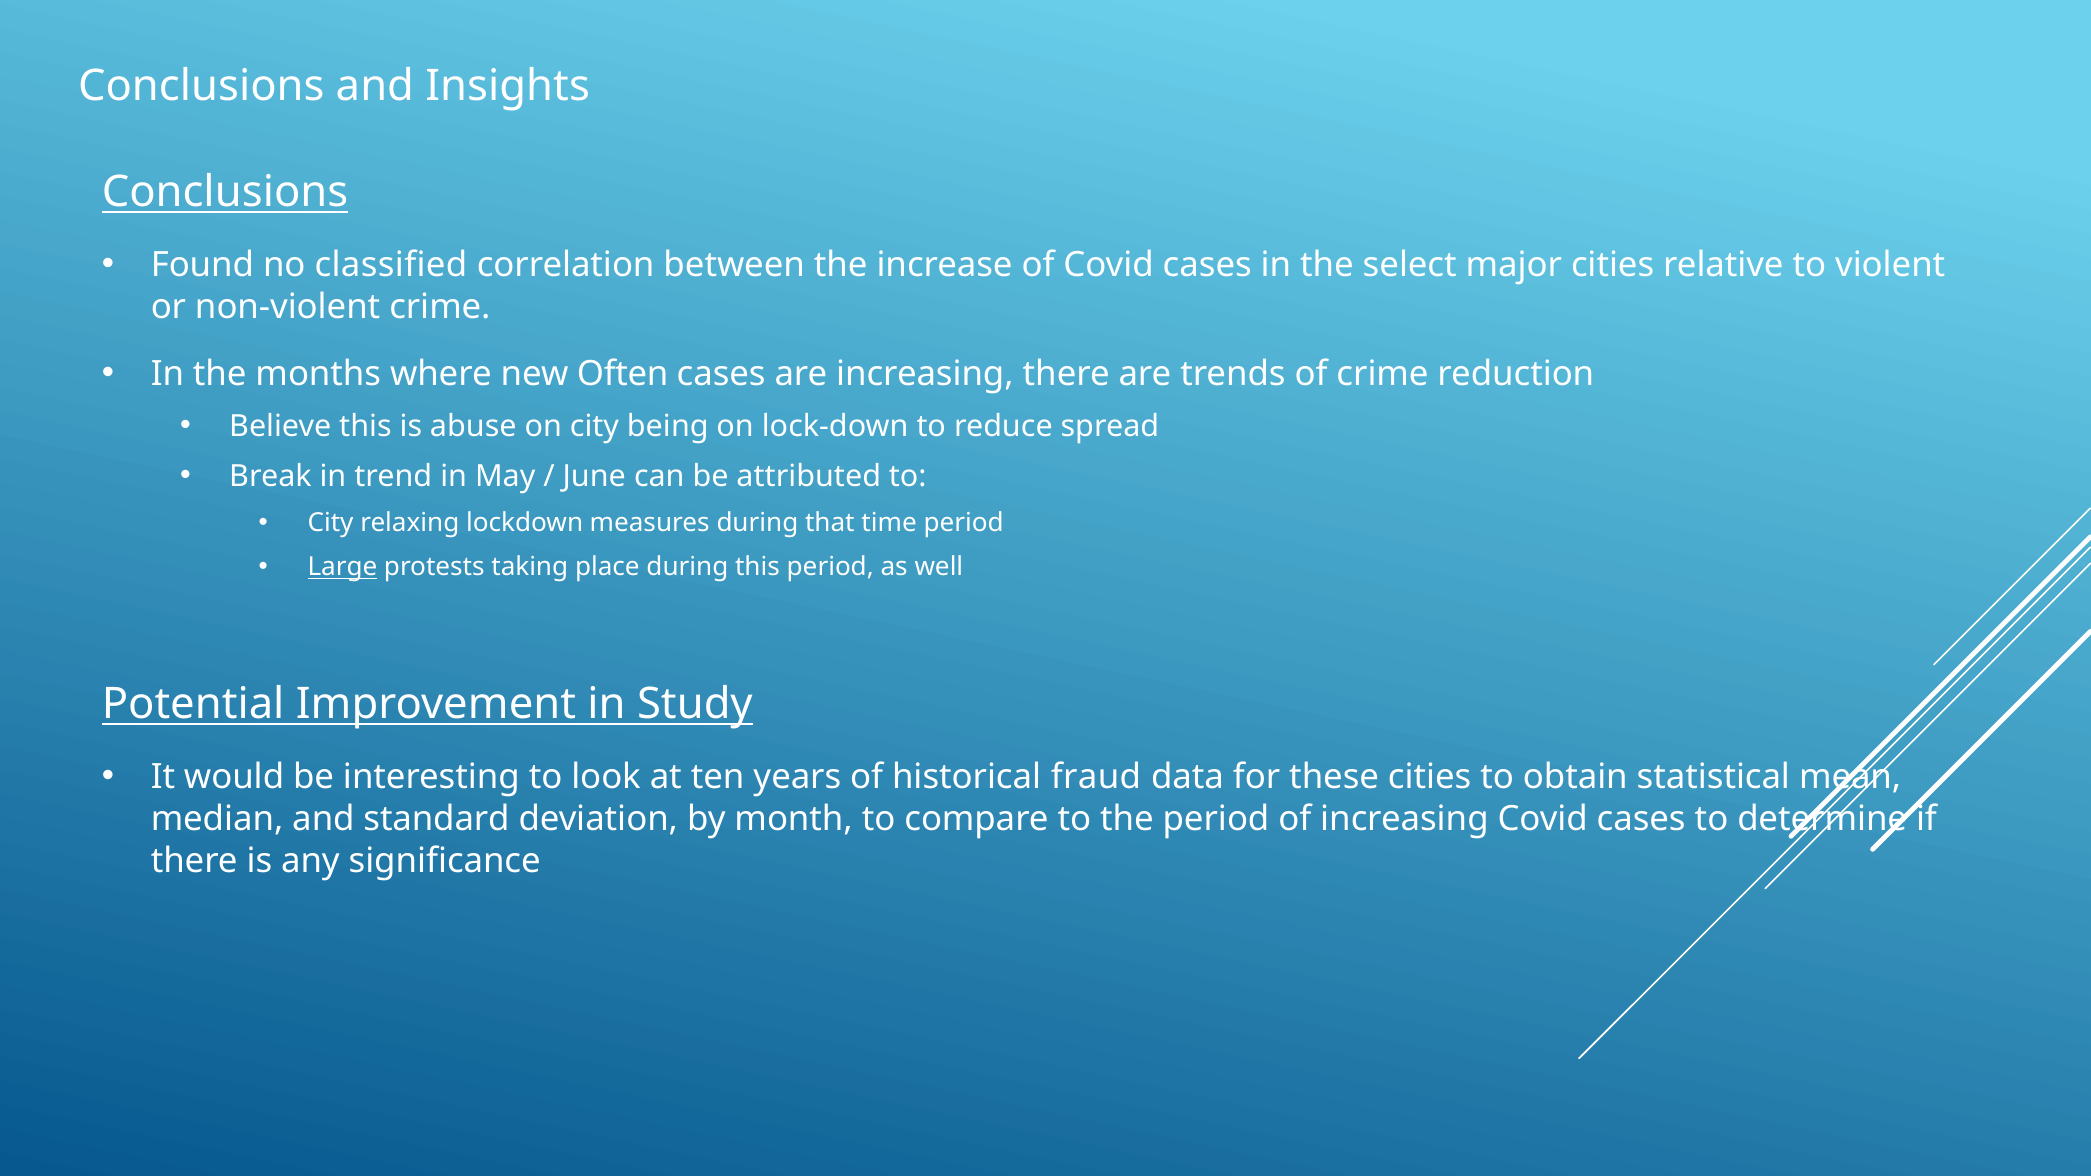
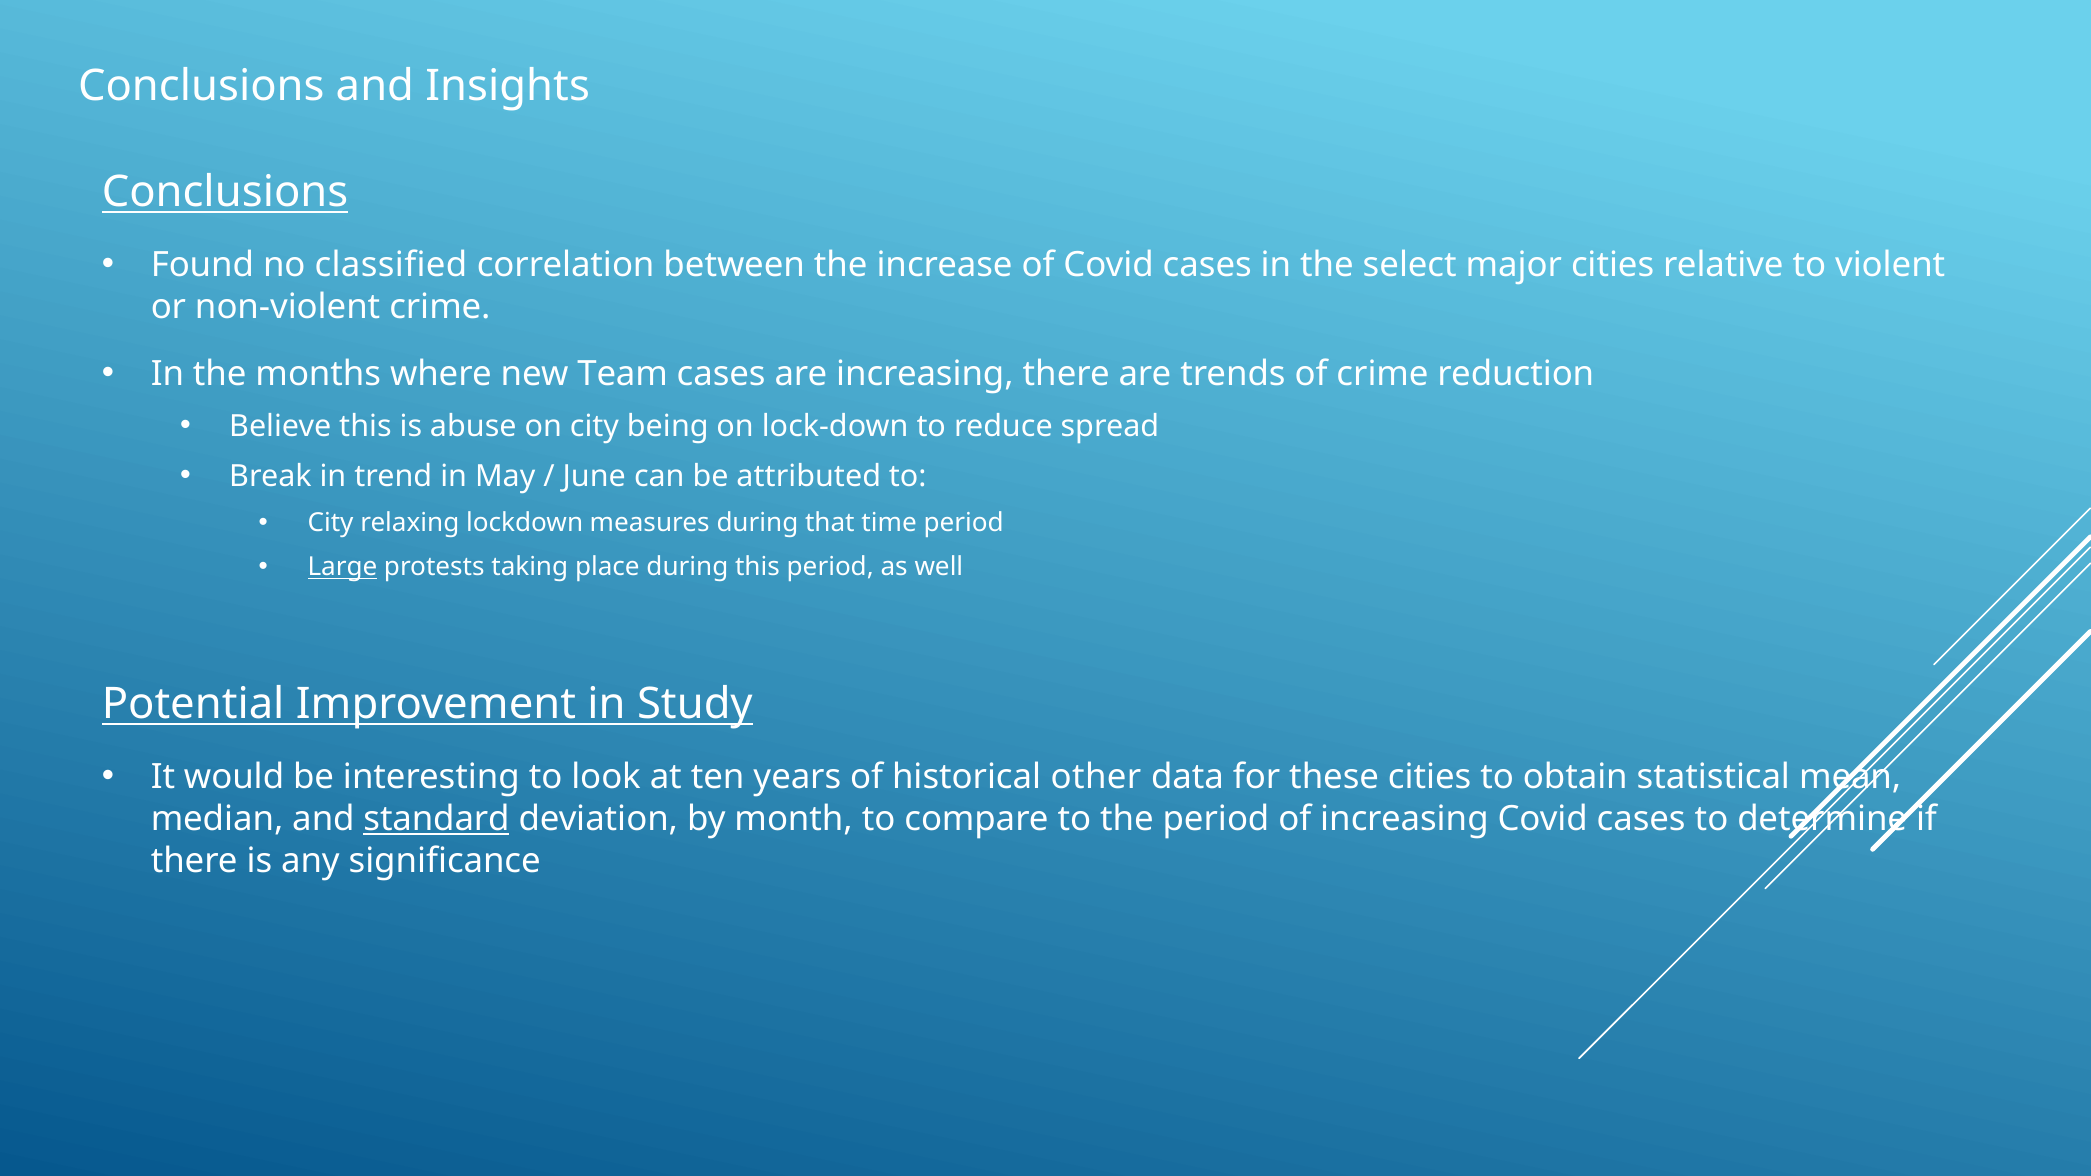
Often: Often -> Team
fraud: fraud -> other
standard underline: none -> present
